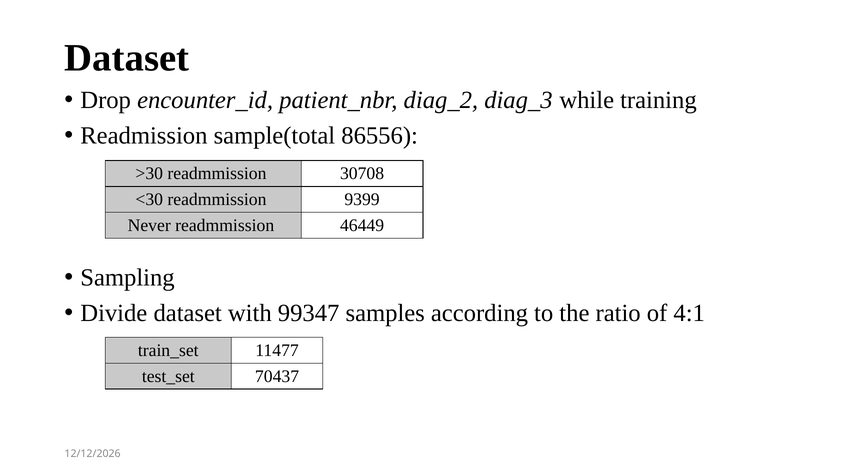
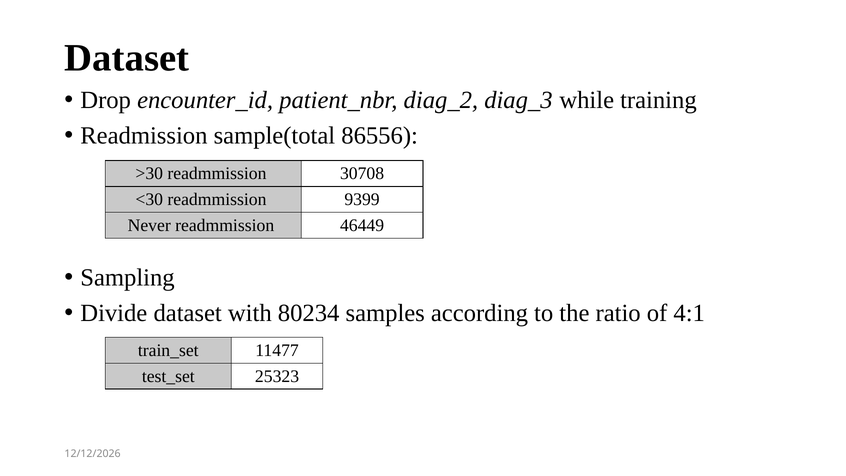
99347: 99347 -> 80234
70437: 70437 -> 25323
